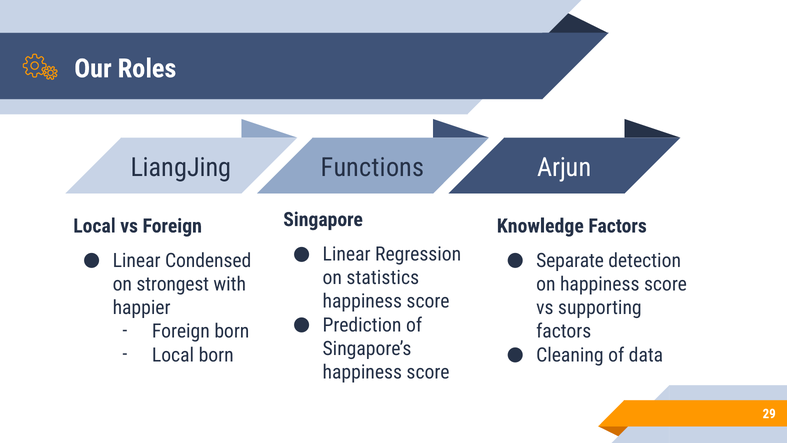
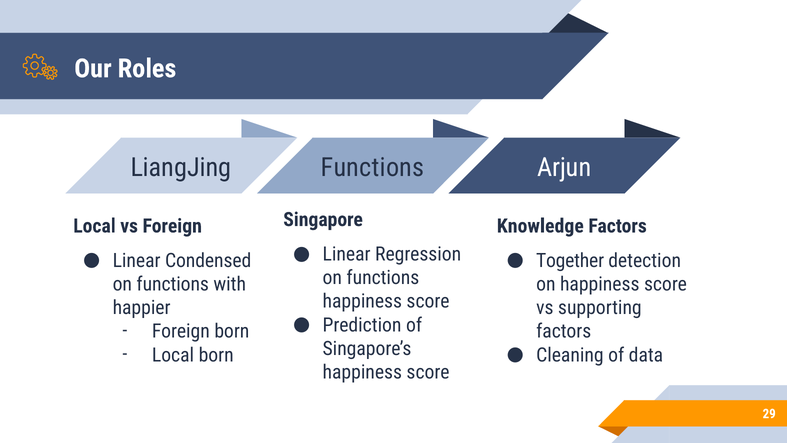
Separate: Separate -> Together
statistics at (383, 278): statistics -> functions
strongest at (173, 284): strongest -> functions
